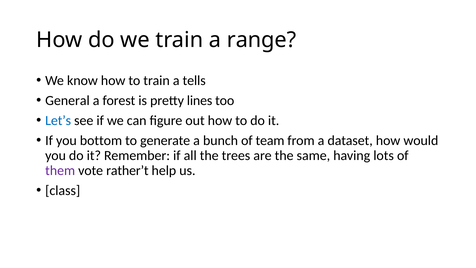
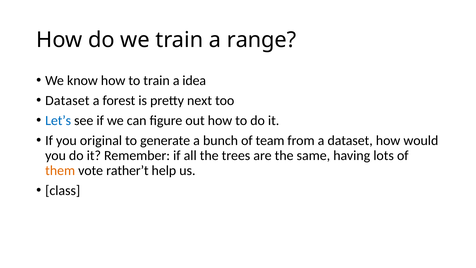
tells: tells -> idea
General at (67, 100): General -> Dataset
lines: lines -> next
bottom: bottom -> original
them colour: purple -> orange
